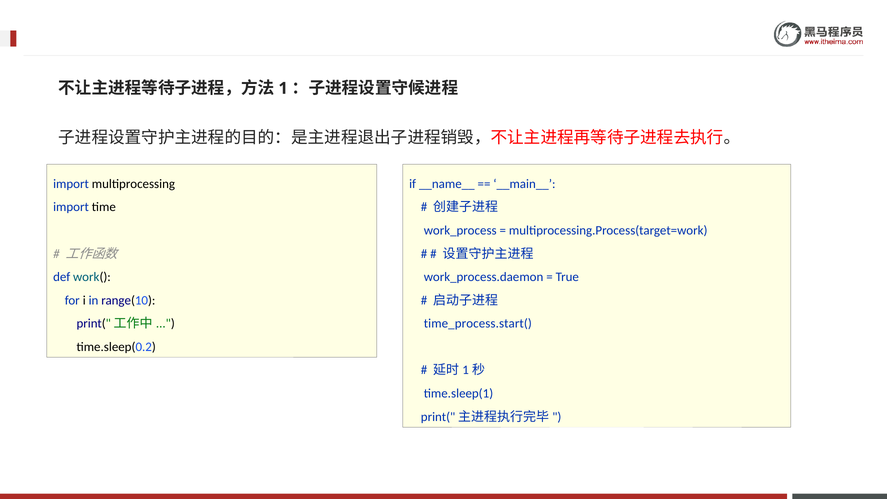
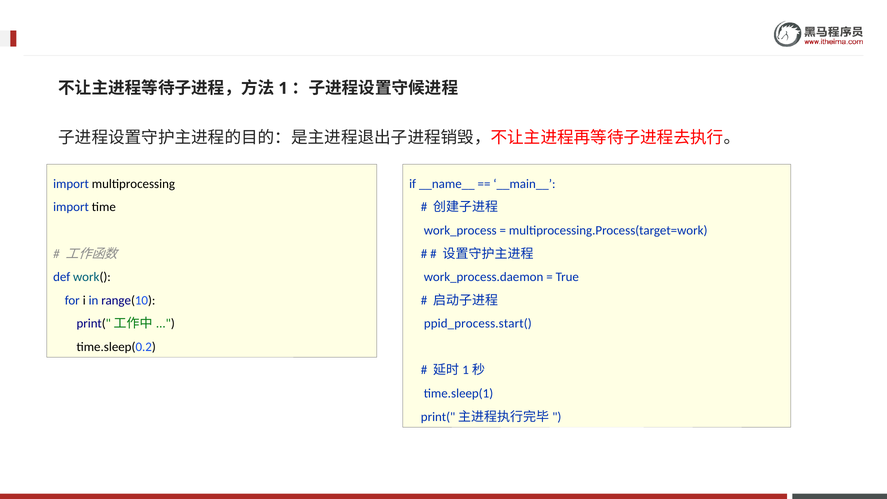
time_process.start(: time_process.start( -> ppid_process.start(
